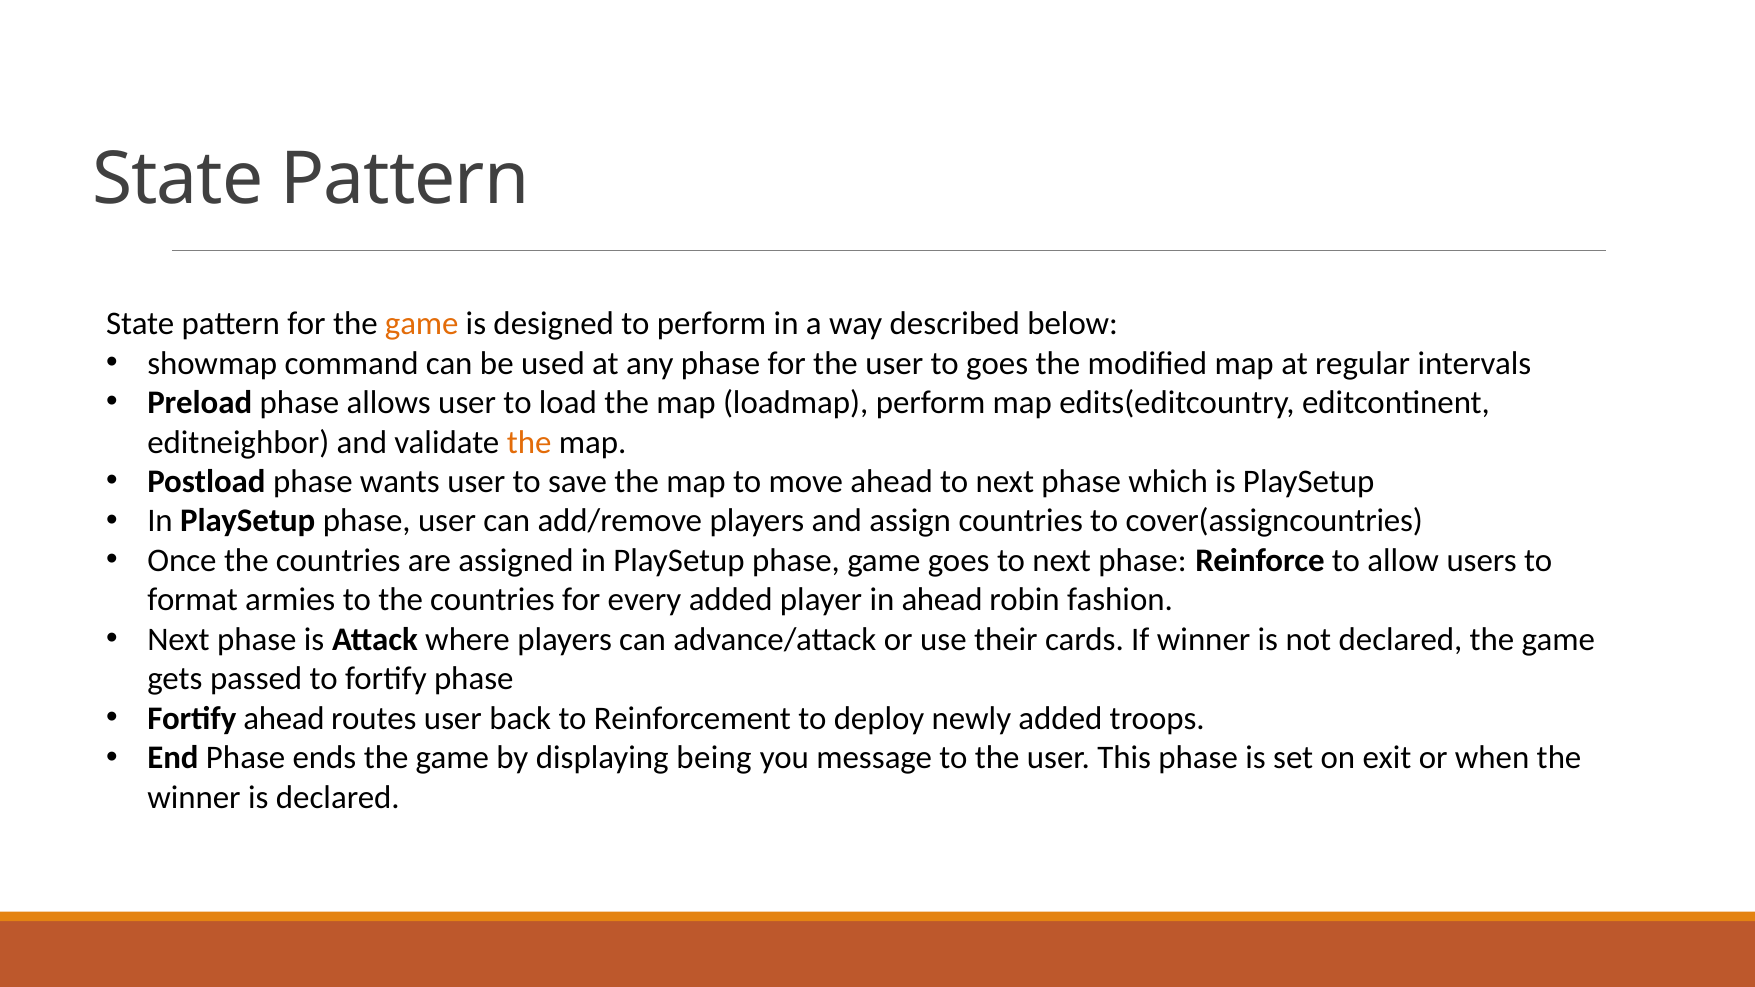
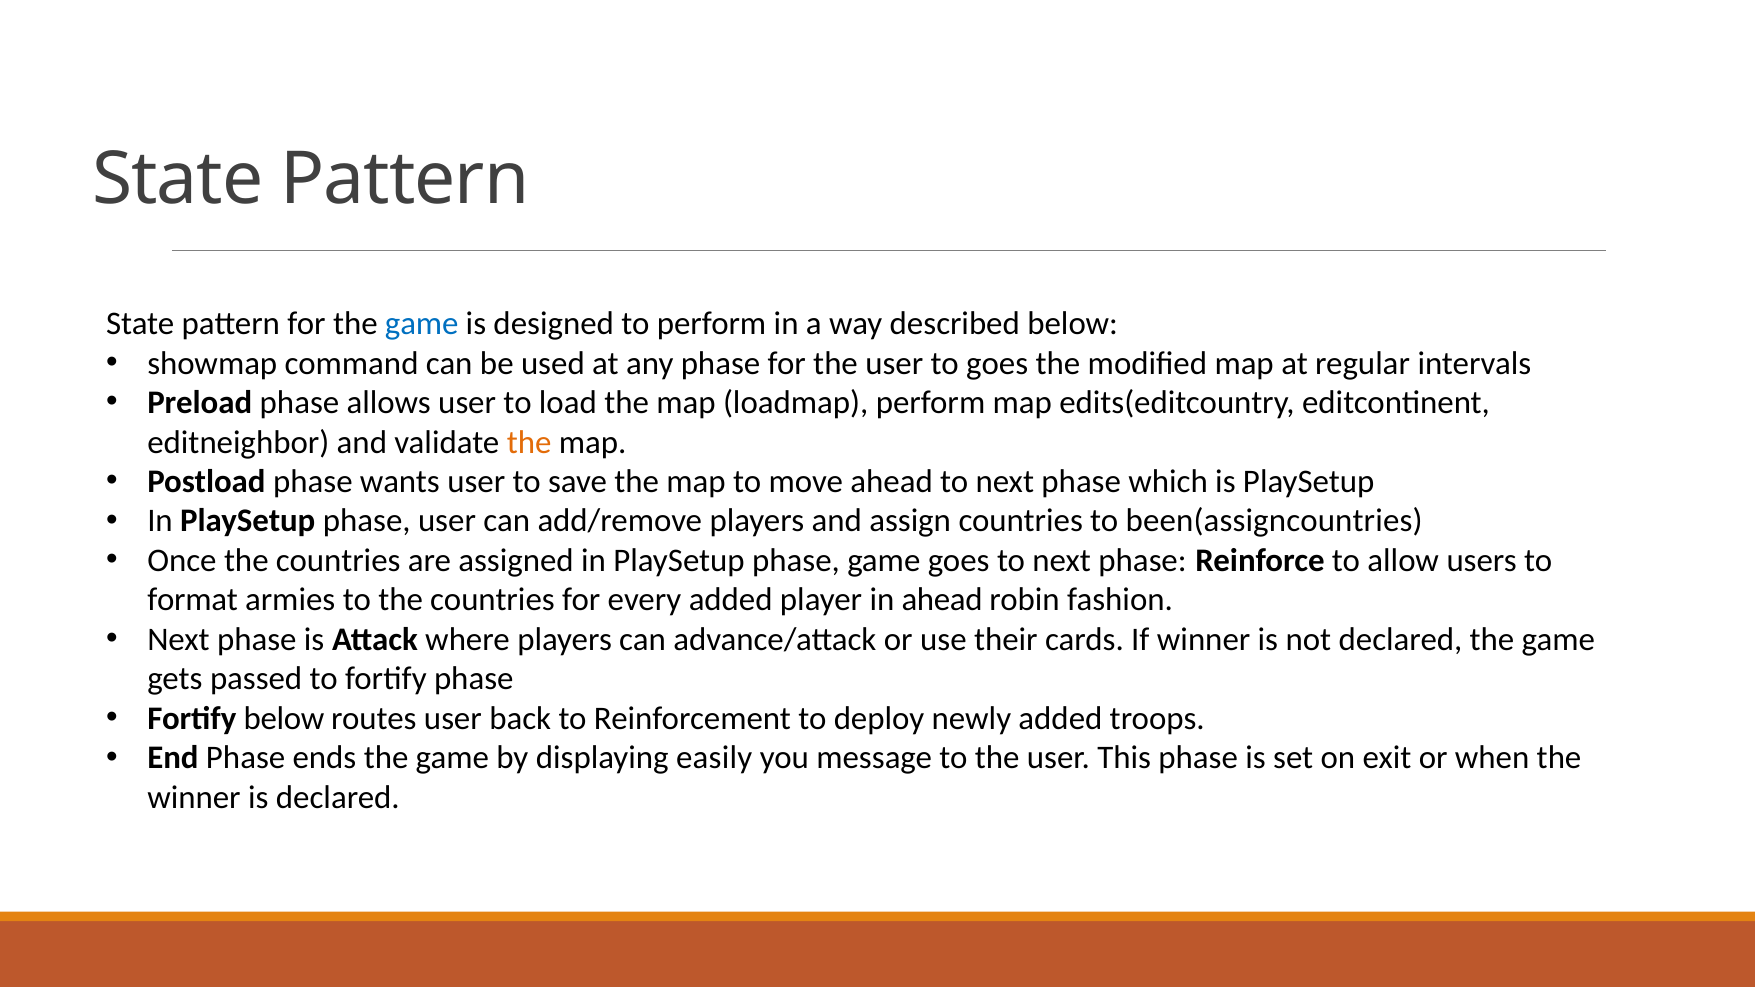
game at (422, 324) colour: orange -> blue
cover(assigncountries: cover(assigncountries -> been(assigncountries
Fortify ahead: ahead -> below
being: being -> easily
